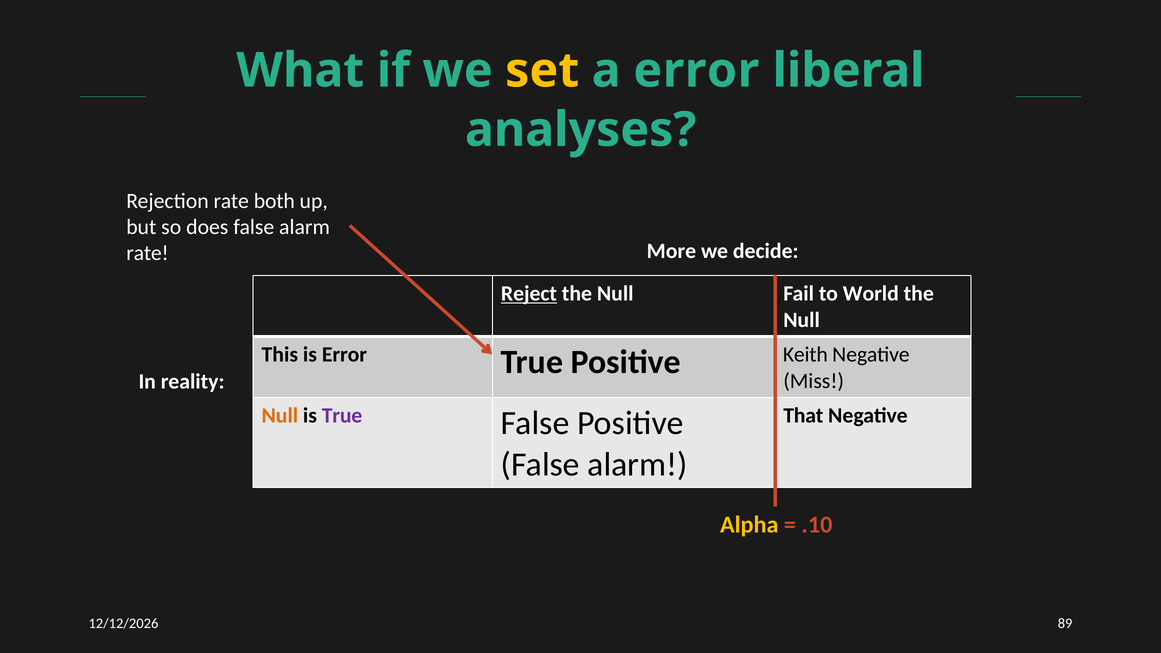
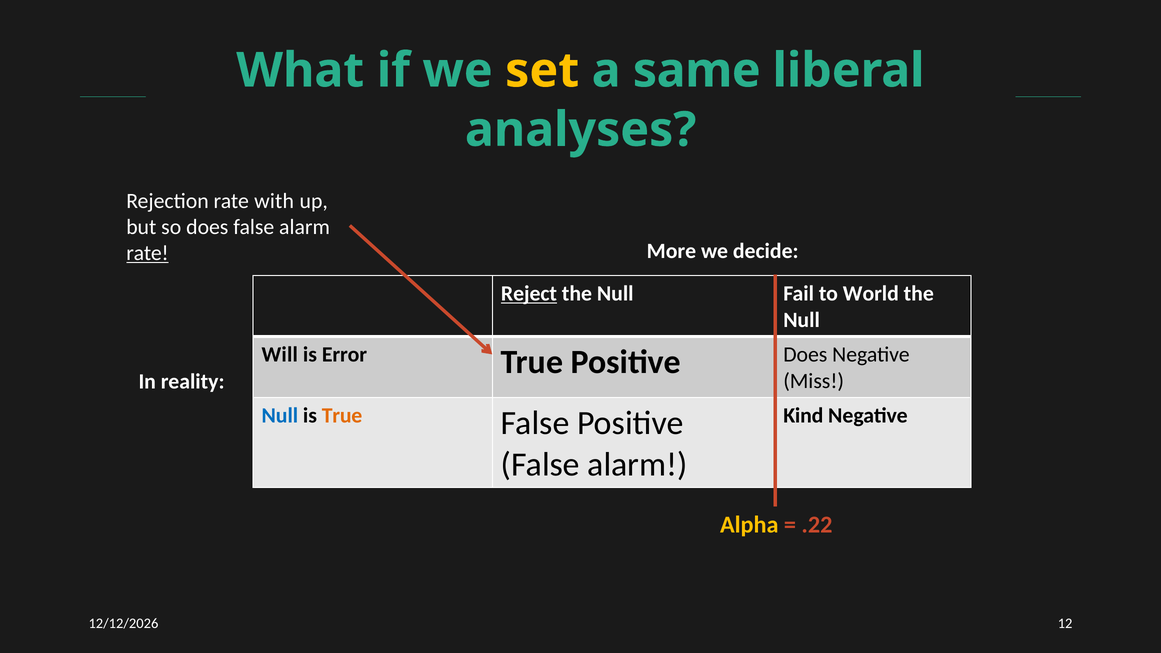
a error: error -> same
both: both -> with
rate at (147, 253) underline: none -> present
This: This -> Will
Positive Keith: Keith -> Does
Null at (280, 416) colour: orange -> blue
True at (342, 416) colour: purple -> orange
That: That -> Kind
.10: .10 -> .22
89: 89 -> 12
